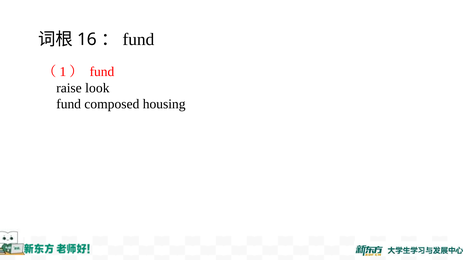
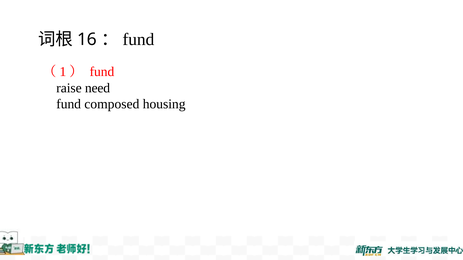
look: look -> need
